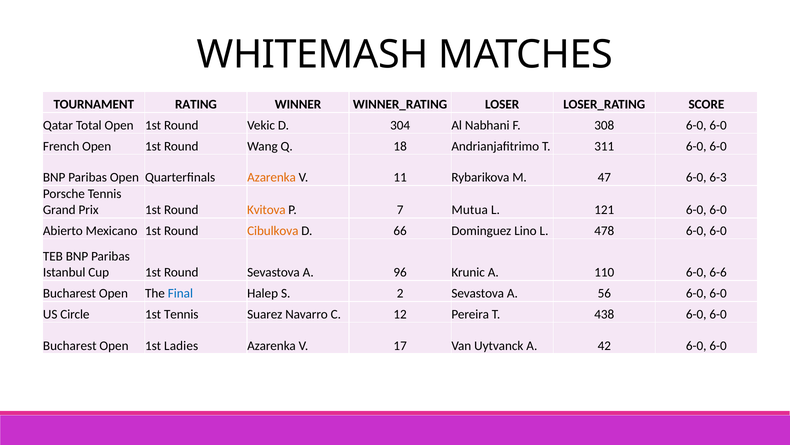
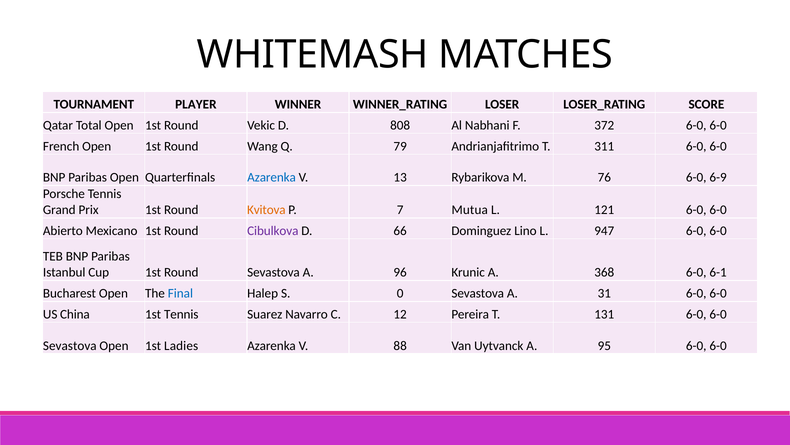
RATING: RATING -> PLAYER
304: 304 -> 808
308: 308 -> 372
18: 18 -> 79
Azarenka at (272, 177) colour: orange -> blue
11: 11 -> 13
47: 47 -> 76
6-3: 6-3 -> 6-9
Cibulkova colour: orange -> purple
478: 478 -> 947
110: 110 -> 368
6-6: 6-6 -> 6-1
2: 2 -> 0
56: 56 -> 31
Circle: Circle -> China
438: 438 -> 131
Bucharest at (70, 345): Bucharest -> Sevastova
17: 17 -> 88
42: 42 -> 95
